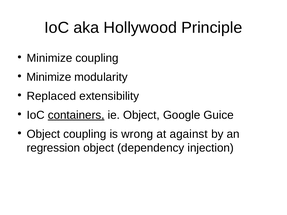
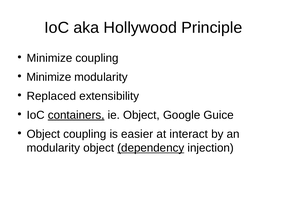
wrong: wrong -> easier
against: against -> interact
regression at (53, 148): regression -> modularity
dependency underline: none -> present
